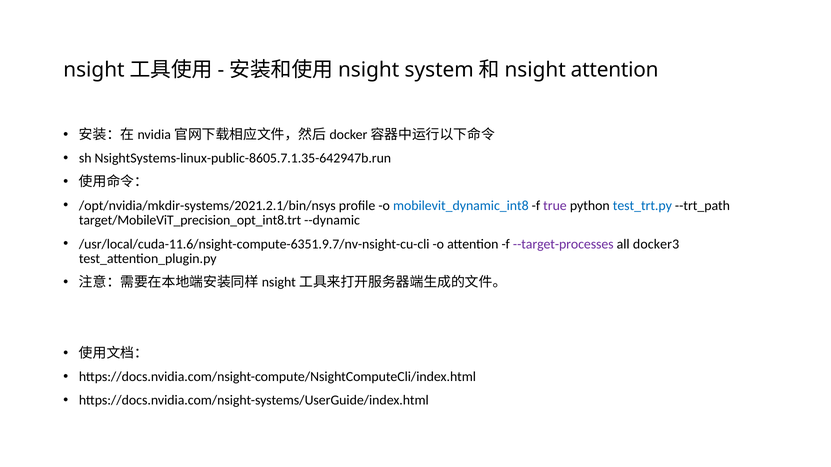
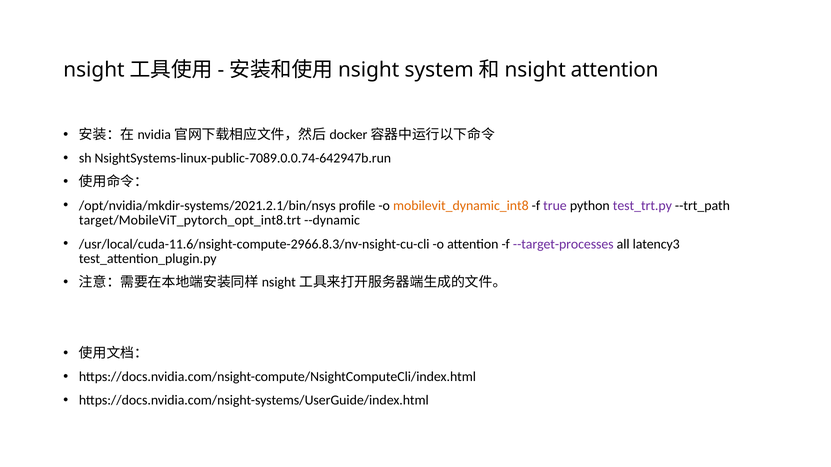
NsightSystems-linux-public-8605.7.1.35-642947b.run: NsightSystems-linux-public-8605.7.1.35-642947b.run -> NsightSystems-linux-public-7089.0.0.74-642947b.run
mobilevit_dynamic_int8 colour: blue -> orange
test_trt.py colour: blue -> purple
target/MobileViT_precision_opt_int8.trt: target/MobileViT_precision_opt_int8.trt -> target/MobileViT_pytorch_opt_int8.trt
/usr/local/cuda-11.6/nsight-compute-6351.9.7/nv-nsight-cu-cli: /usr/local/cuda-11.6/nsight-compute-6351.9.7/nv-nsight-cu-cli -> /usr/local/cuda-11.6/nsight-compute-2966.8.3/nv-nsight-cu-cli
docker3: docker3 -> latency3
